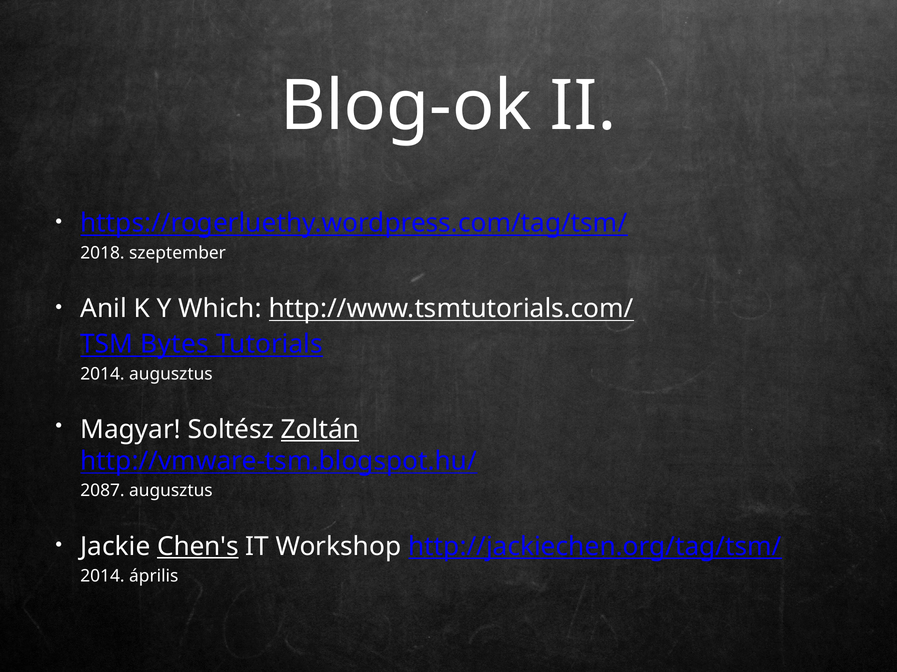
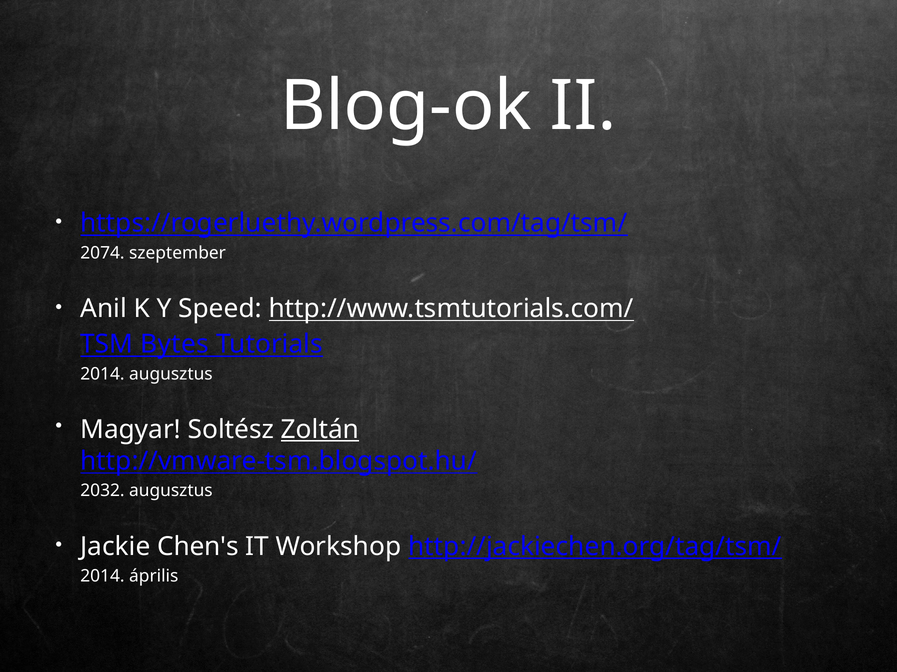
2018: 2018 -> 2074
Which: Which -> Speed
2087: 2087 -> 2032
Chen's underline: present -> none
